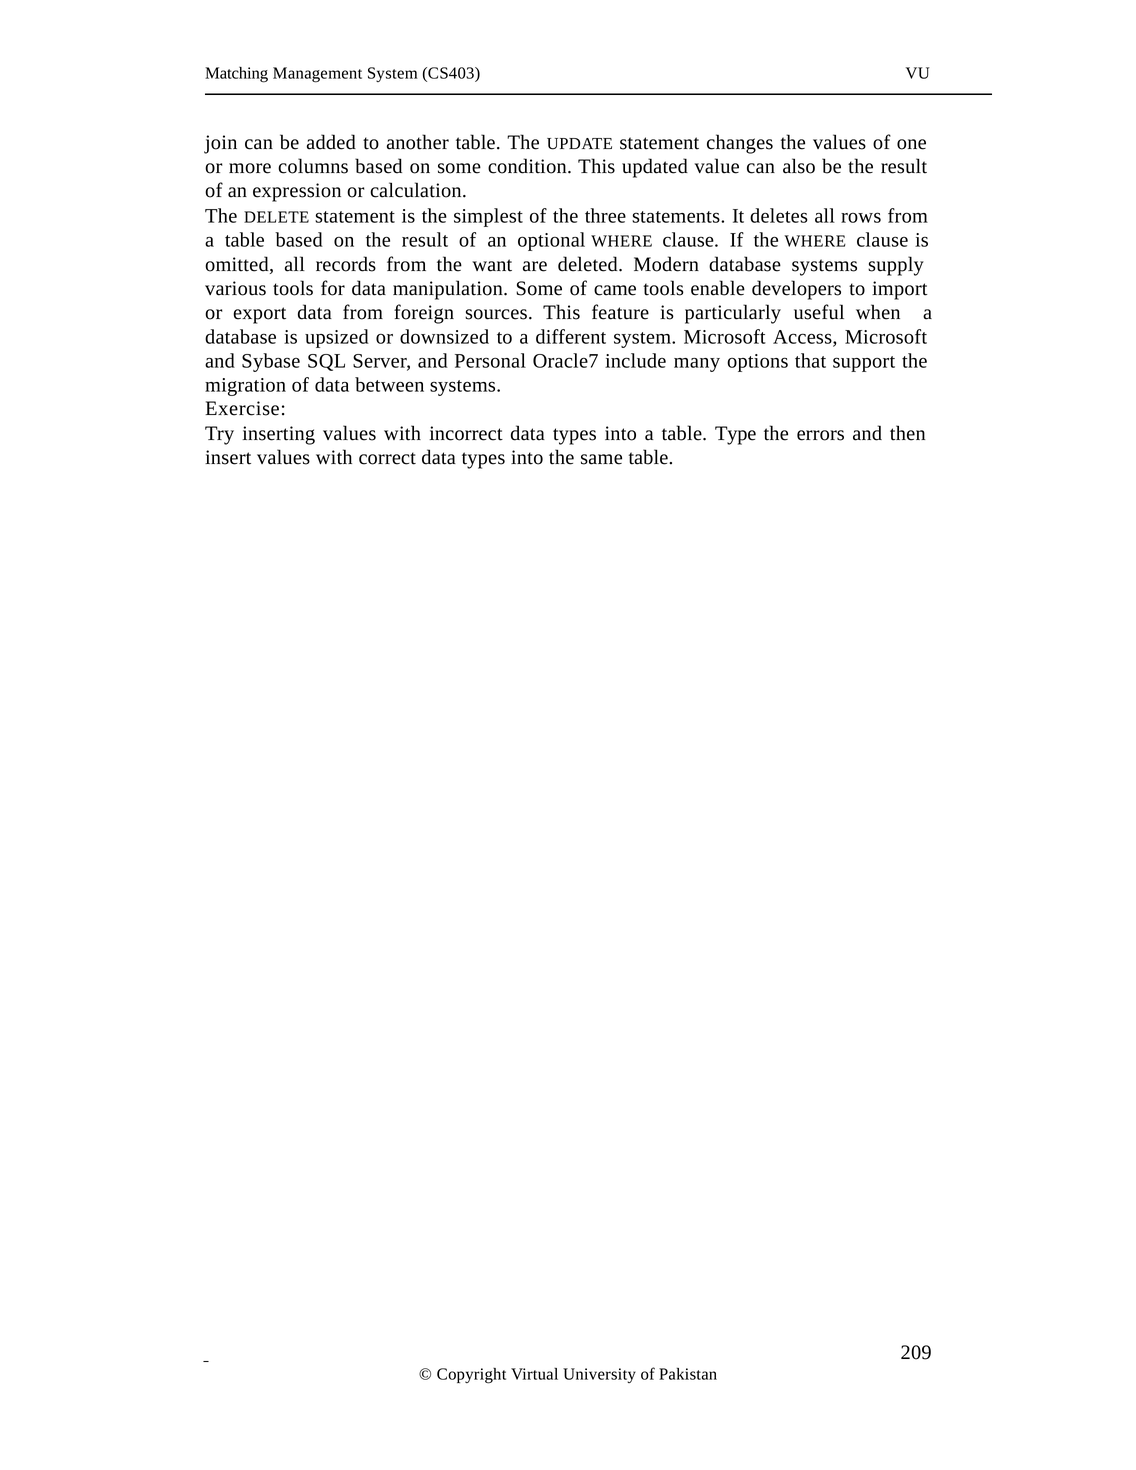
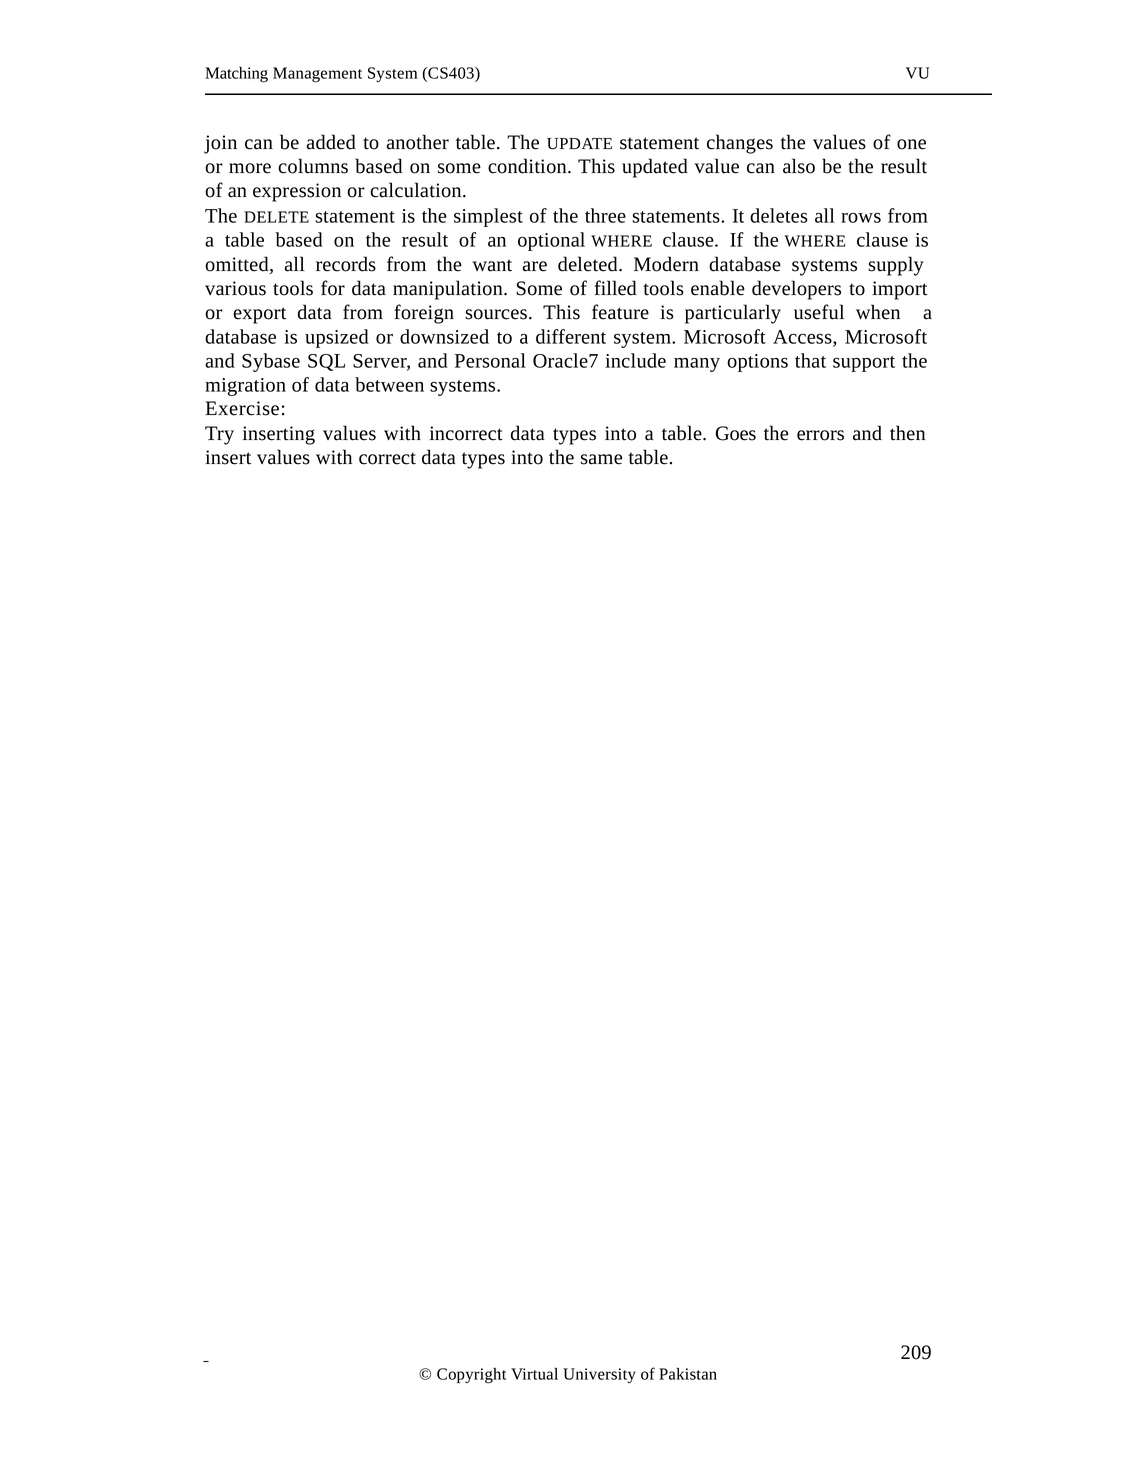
came: came -> filled
Type: Type -> Goes
